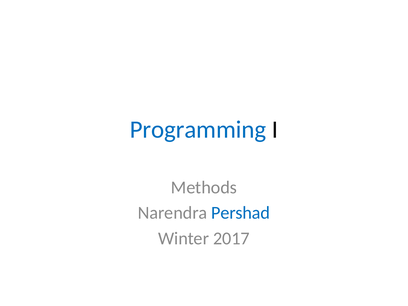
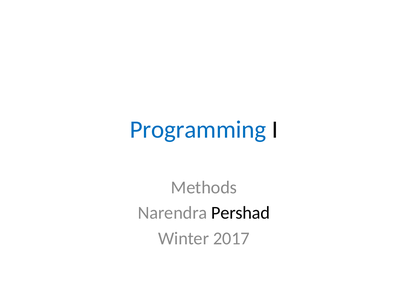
Pershad colour: blue -> black
